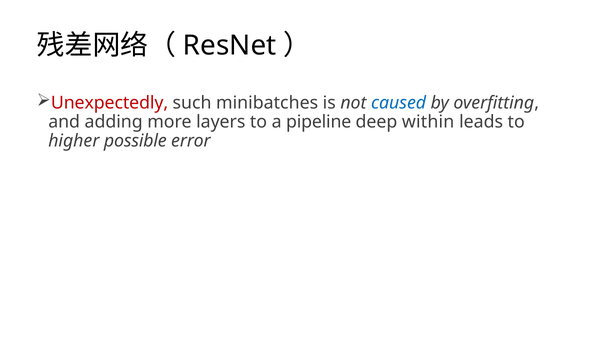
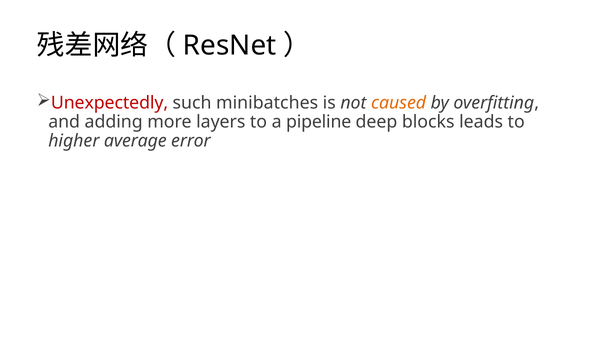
caused colour: blue -> orange
within: within -> blocks
possible: possible -> average
